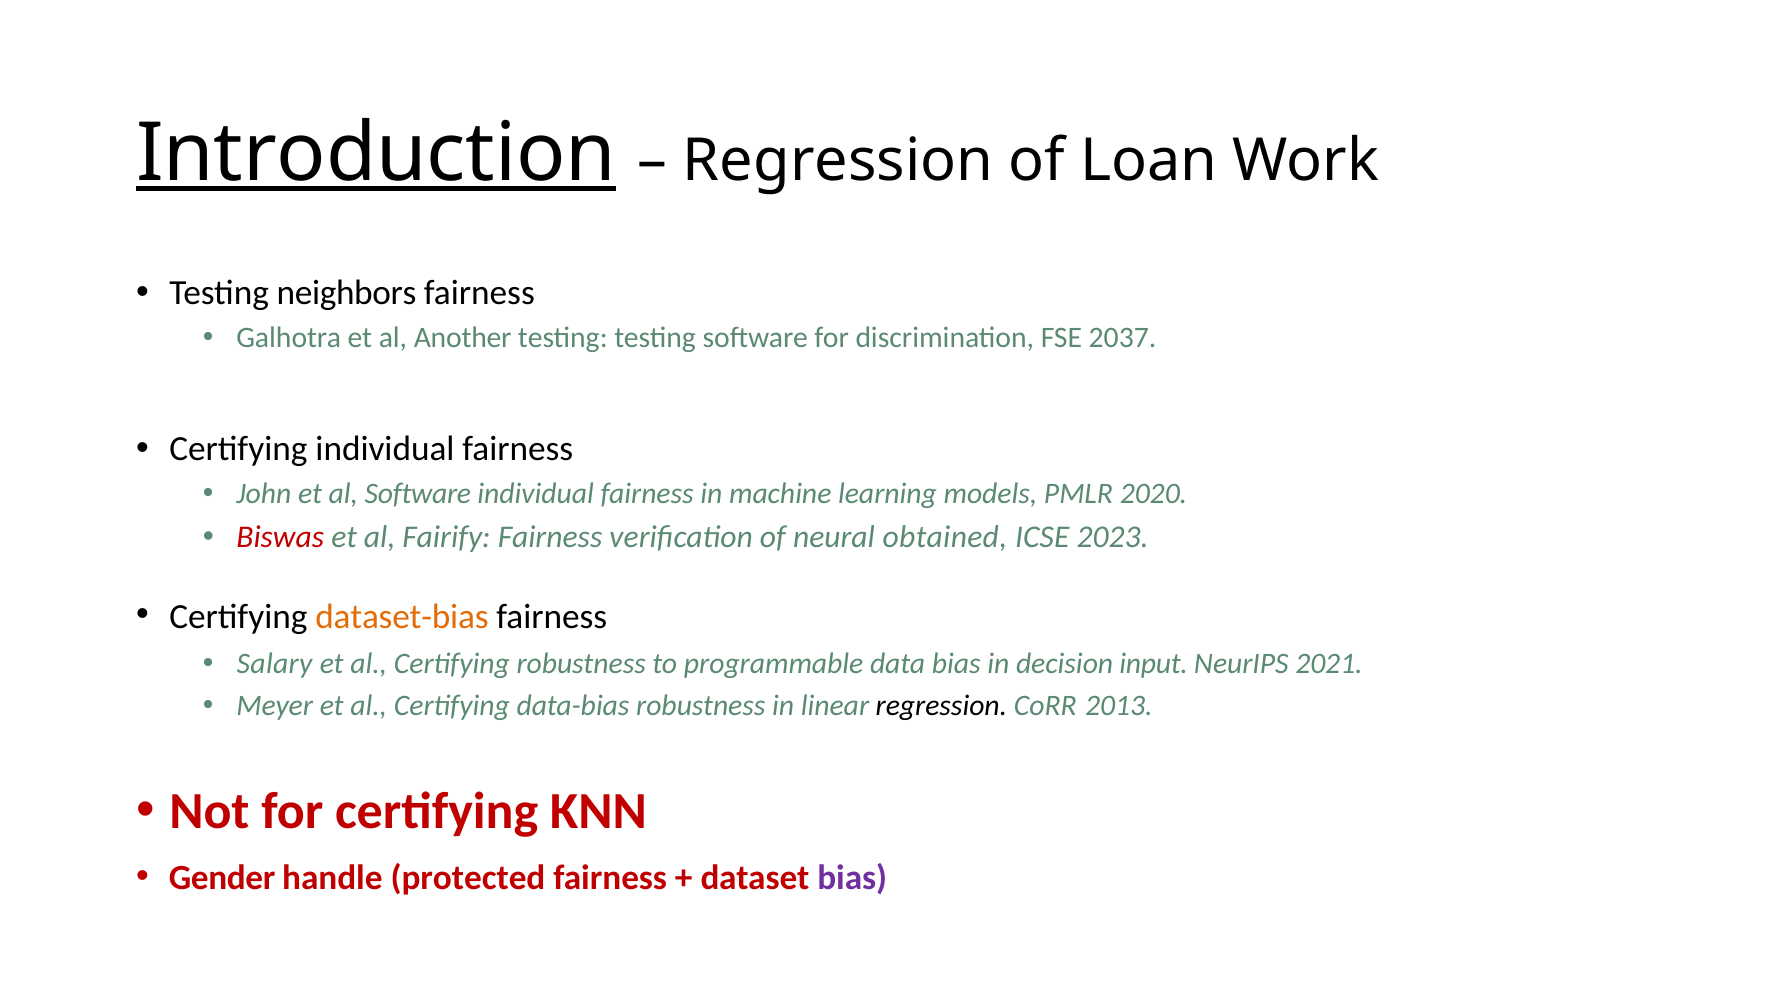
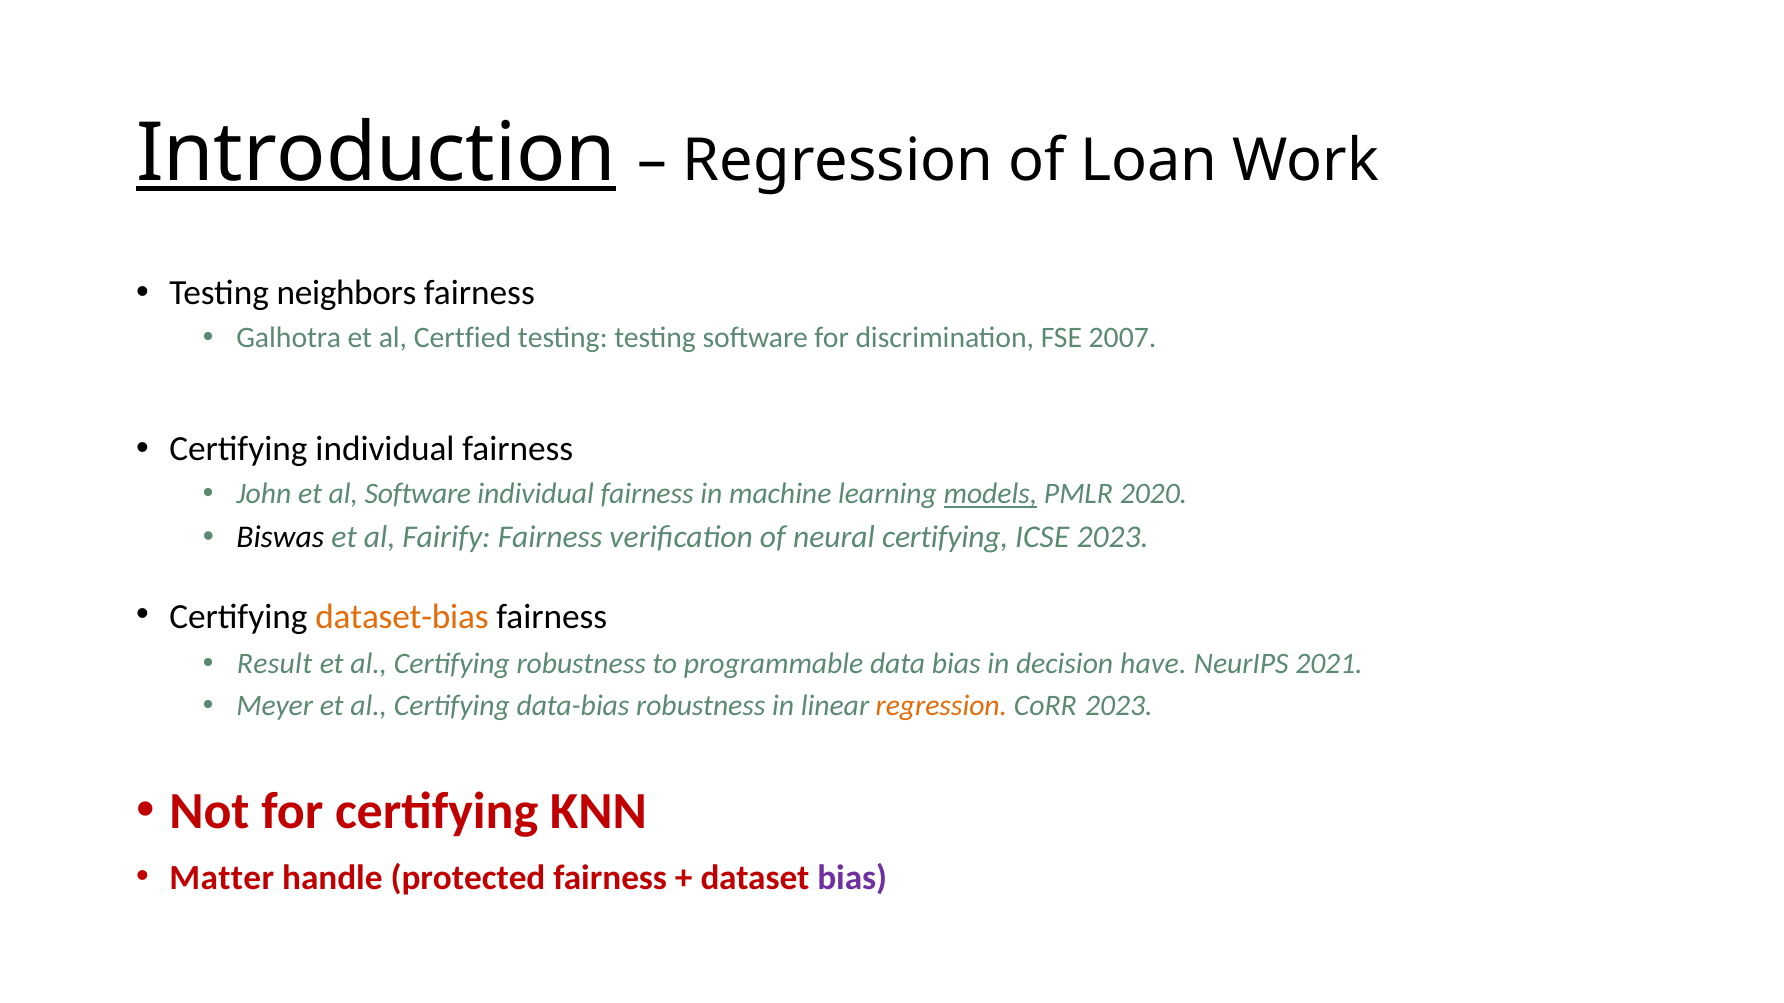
Another: Another -> Certfied
2037: 2037 -> 2007
models underline: none -> present
Biswas colour: red -> black
neural obtained: obtained -> certifying
Salary: Salary -> Result
input: input -> have
regression at (941, 706) colour: black -> orange
CoRR 2013: 2013 -> 2023
Gender: Gender -> Matter
